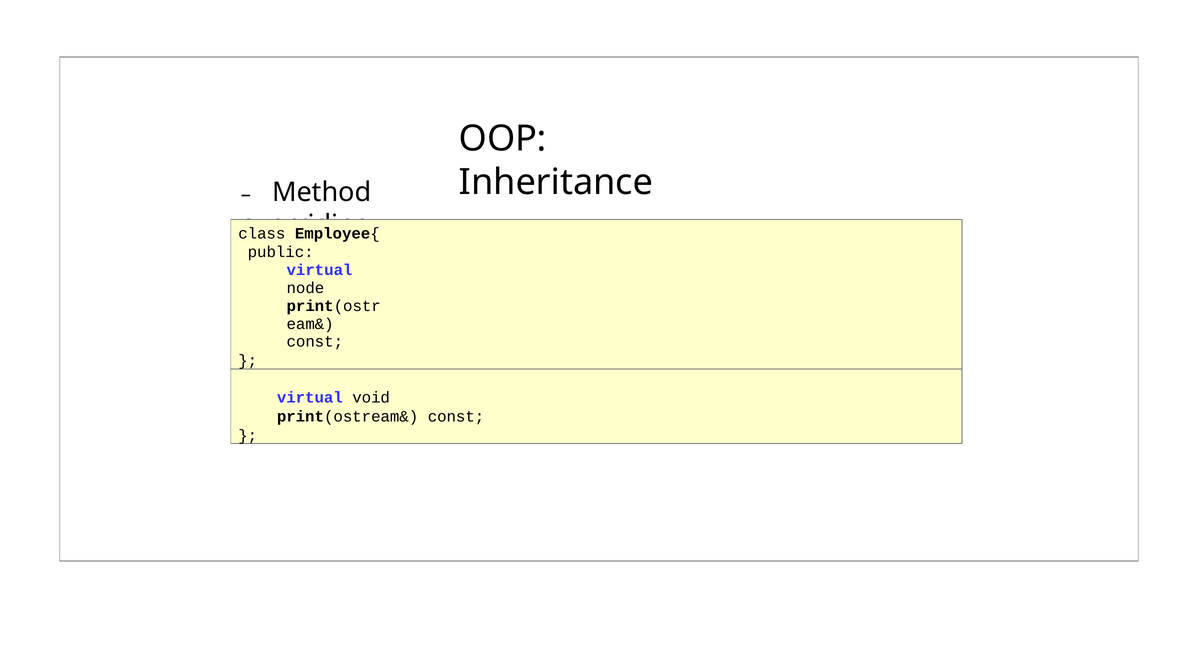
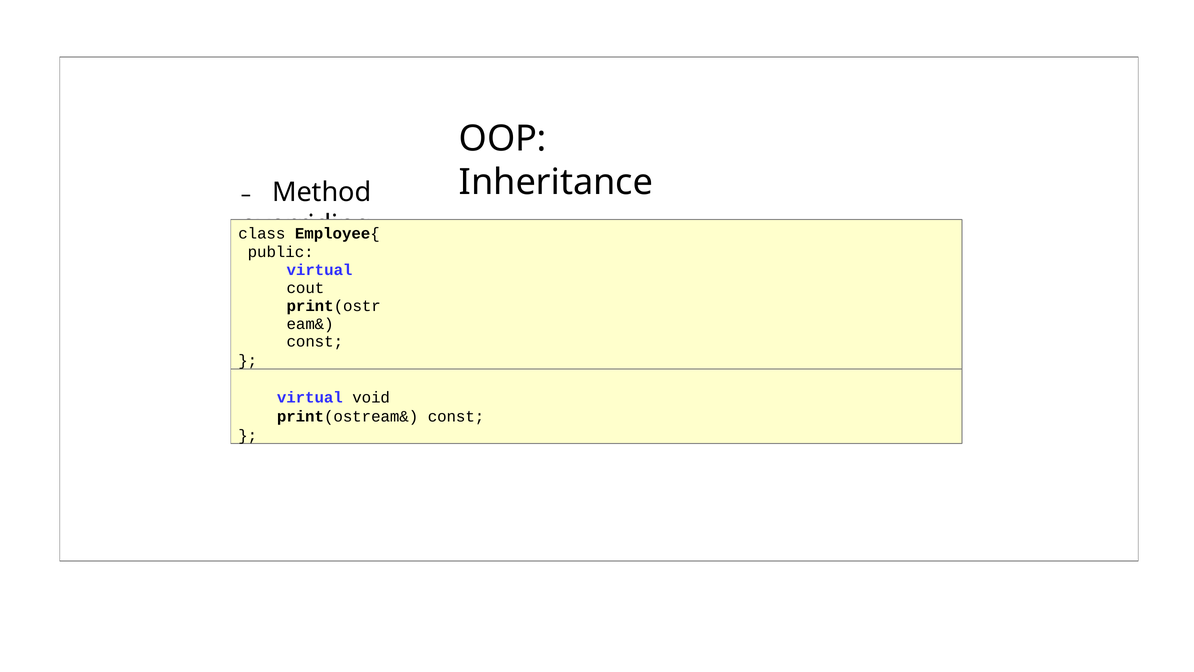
node: node -> cout
